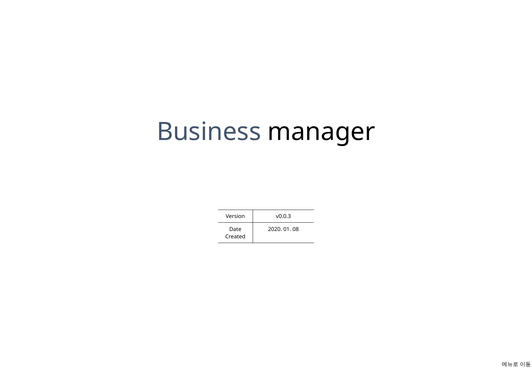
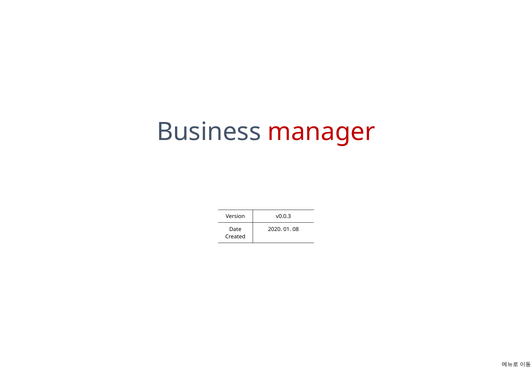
manager colour: black -> red
